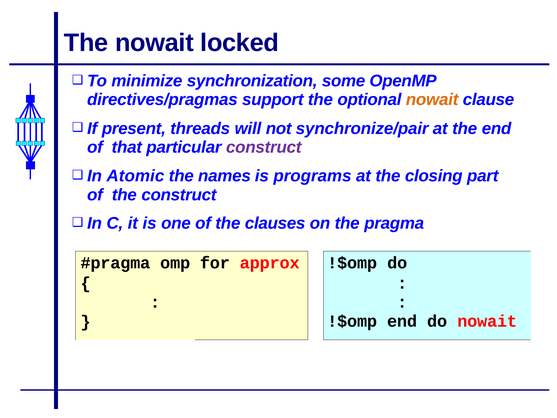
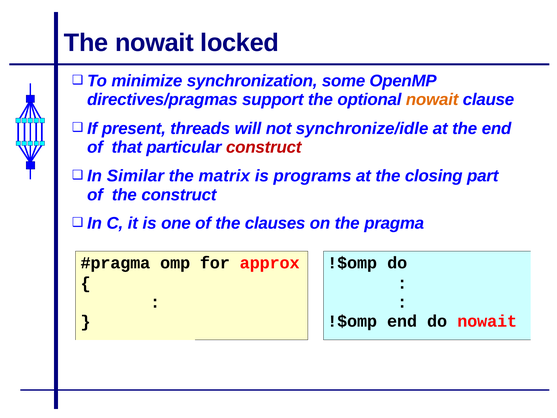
synchronize/pair: synchronize/pair -> synchronize/idle
construct at (264, 147) colour: purple -> red
Atomic: Atomic -> Similar
names: names -> matrix
